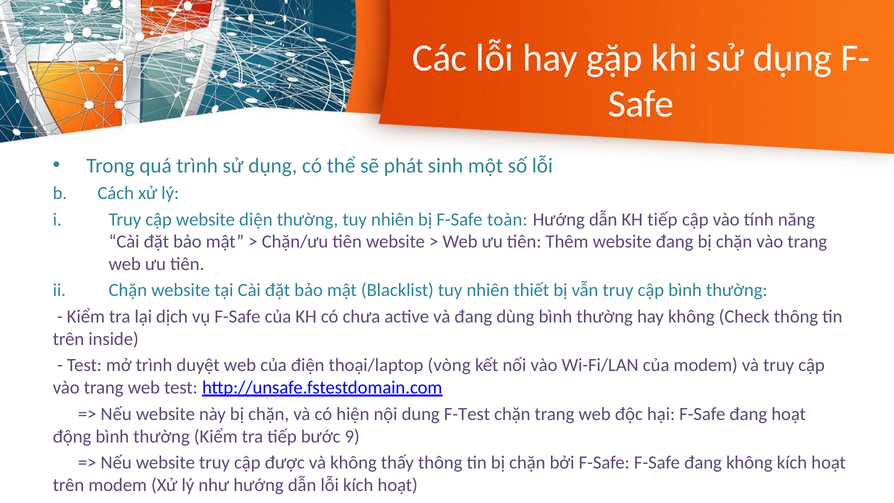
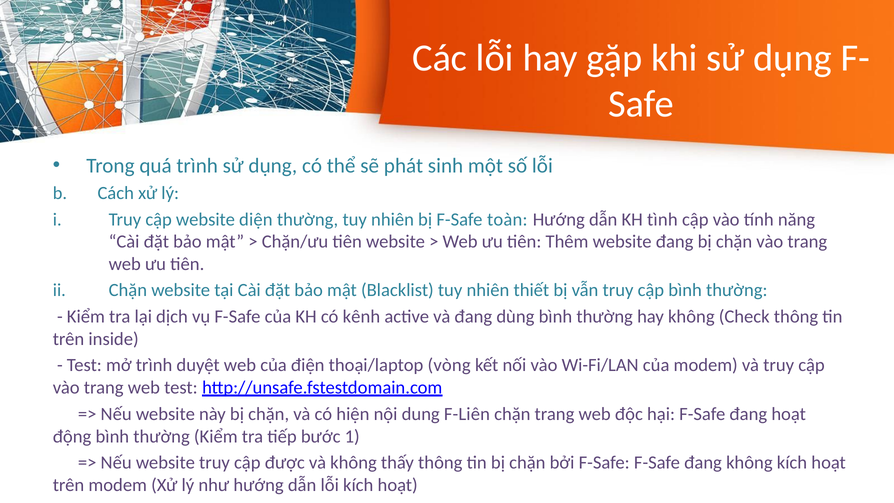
KH tiếp: tiếp -> tình
chưa: chưa -> kênh
F-Test: F-Test -> F-Liên
9: 9 -> 1
